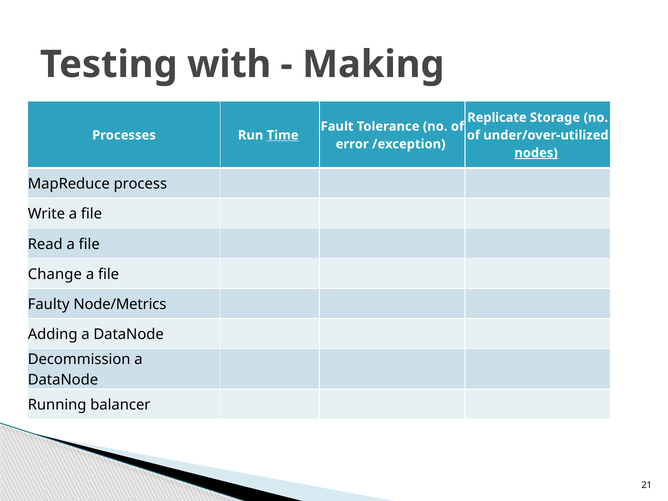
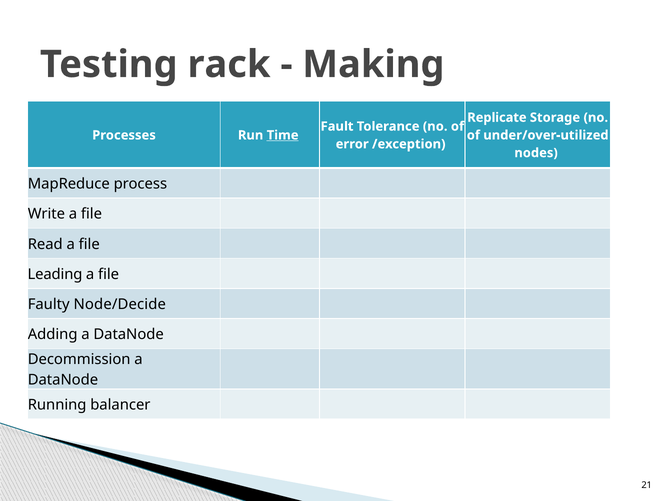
with: with -> rack
nodes underline: present -> none
Change: Change -> Leading
Node/Metrics: Node/Metrics -> Node/Decide
